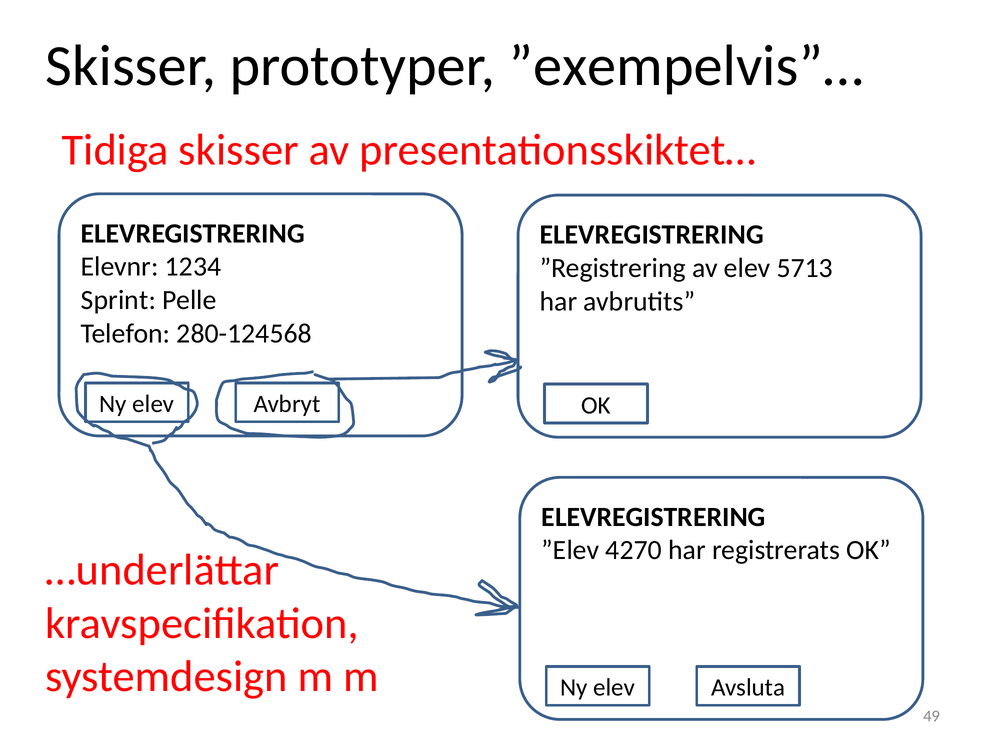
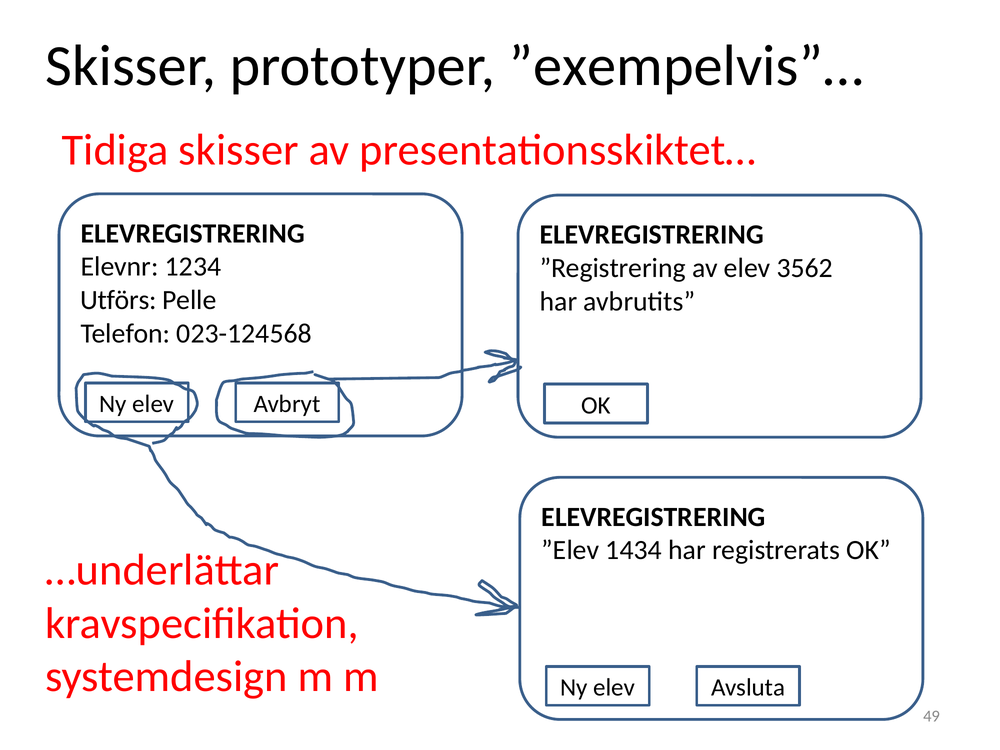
5713: 5713 -> 3562
Sprint: Sprint -> Utförs
280-124568: 280-124568 -> 023-124568
4270: 4270 -> 1434
